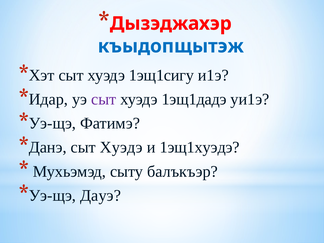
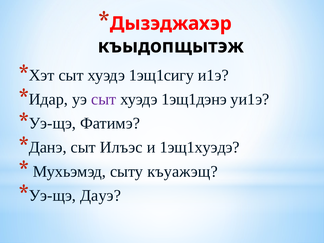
къыдопщытэж colour: blue -> black
1эщ1дадэ: 1эщ1дадэ -> 1эщ1дэнэ
Хуэдэ at (121, 147): Хуэдэ -> Илъэс
балъкъэр: балъкъэр -> къуажэщ
